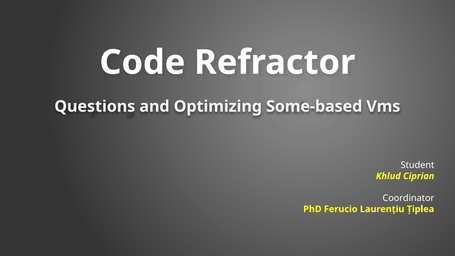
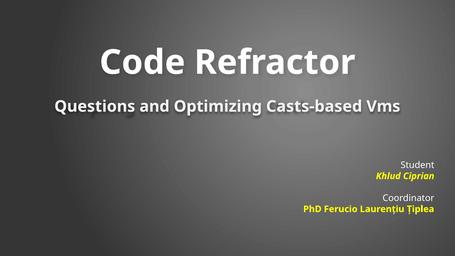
Some-based: Some-based -> Casts-based
